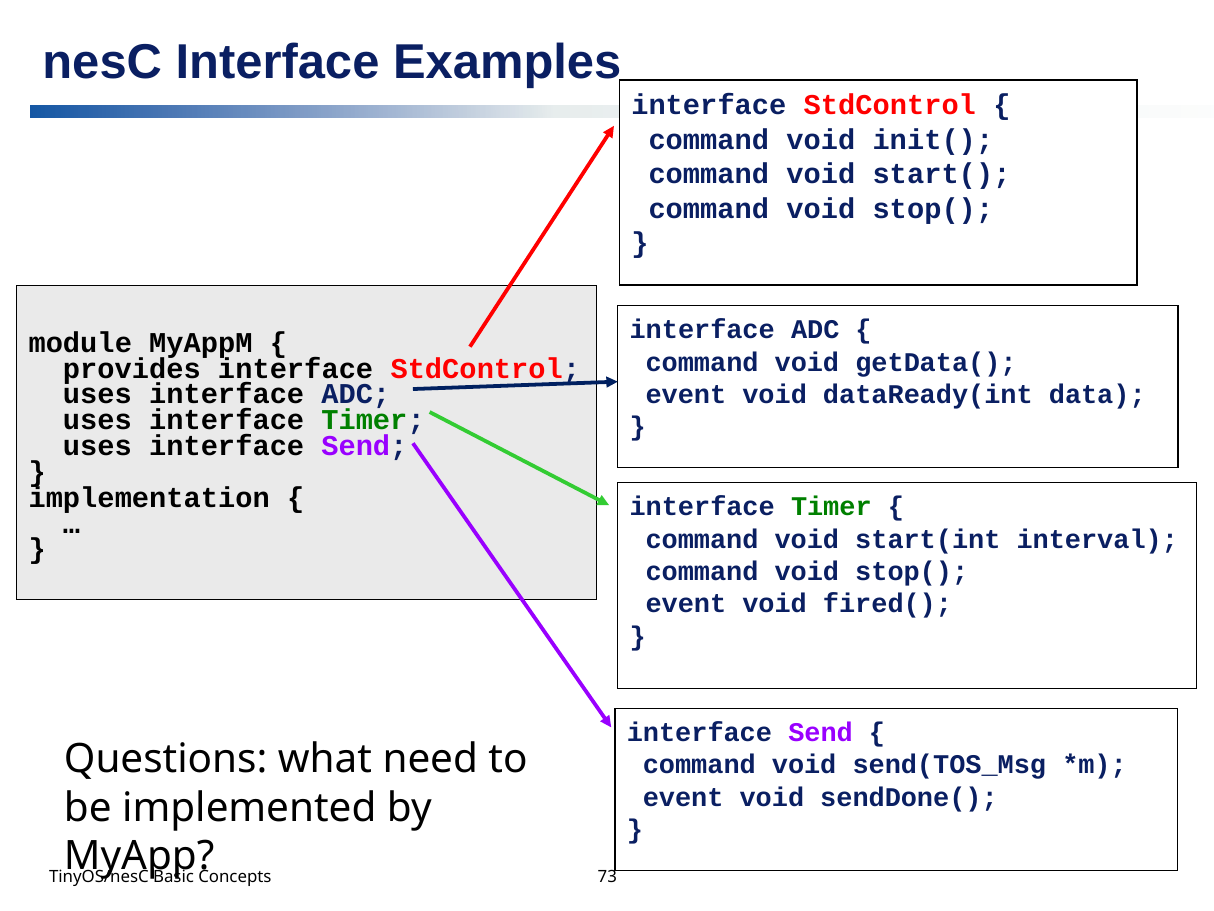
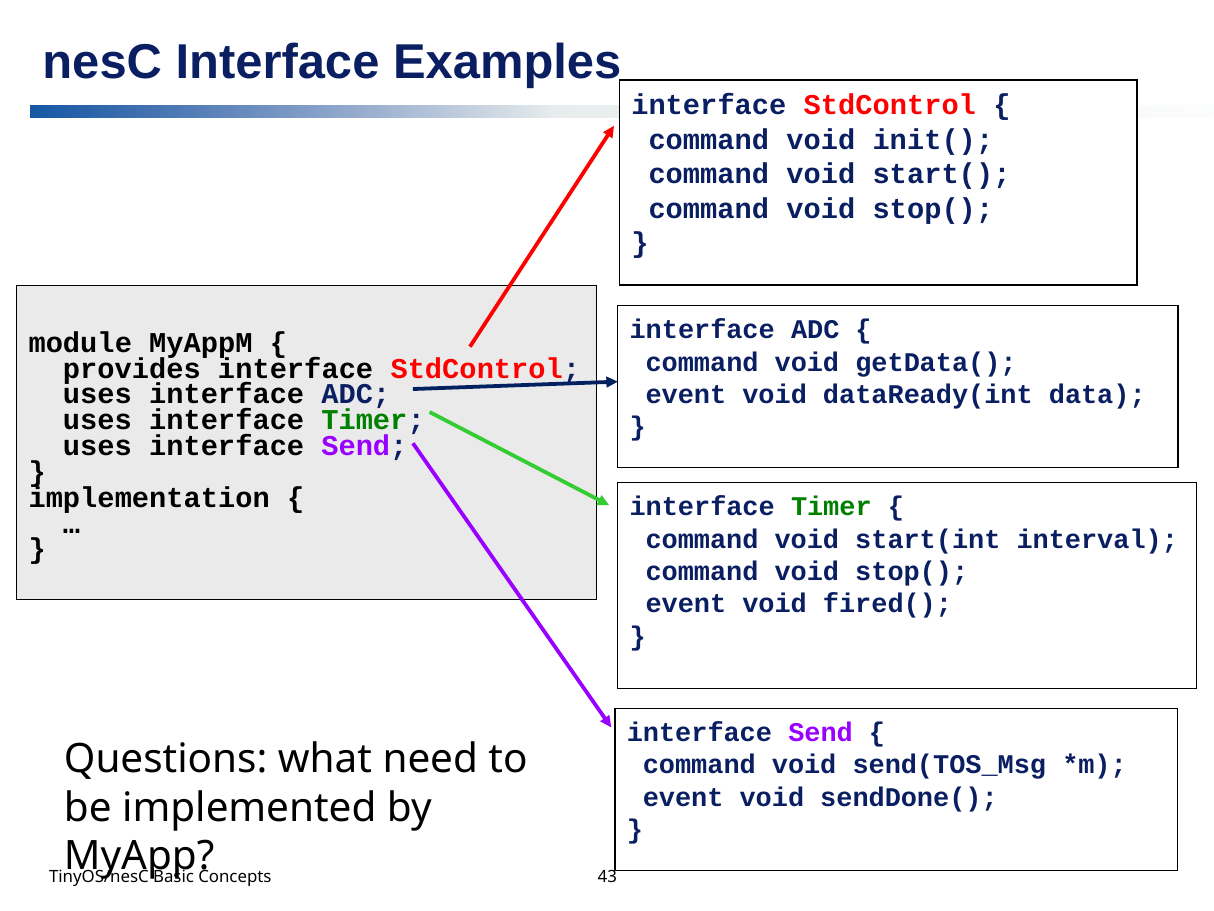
73: 73 -> 43
